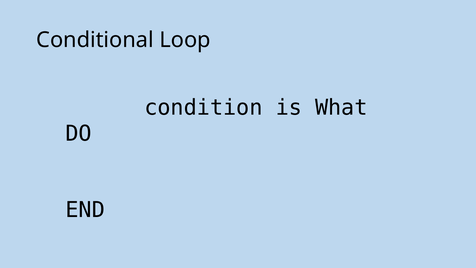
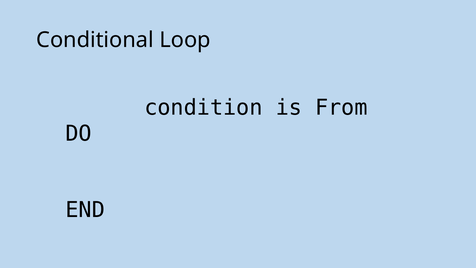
What: What -> From
